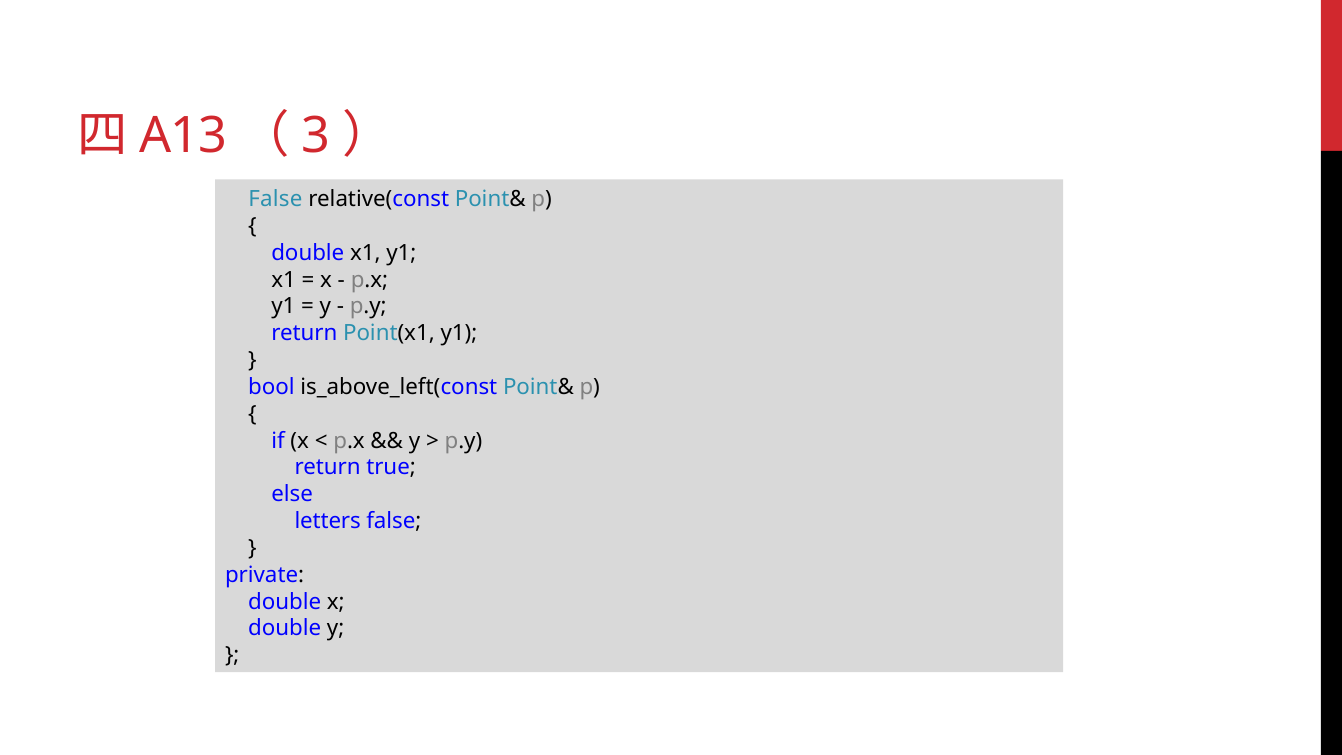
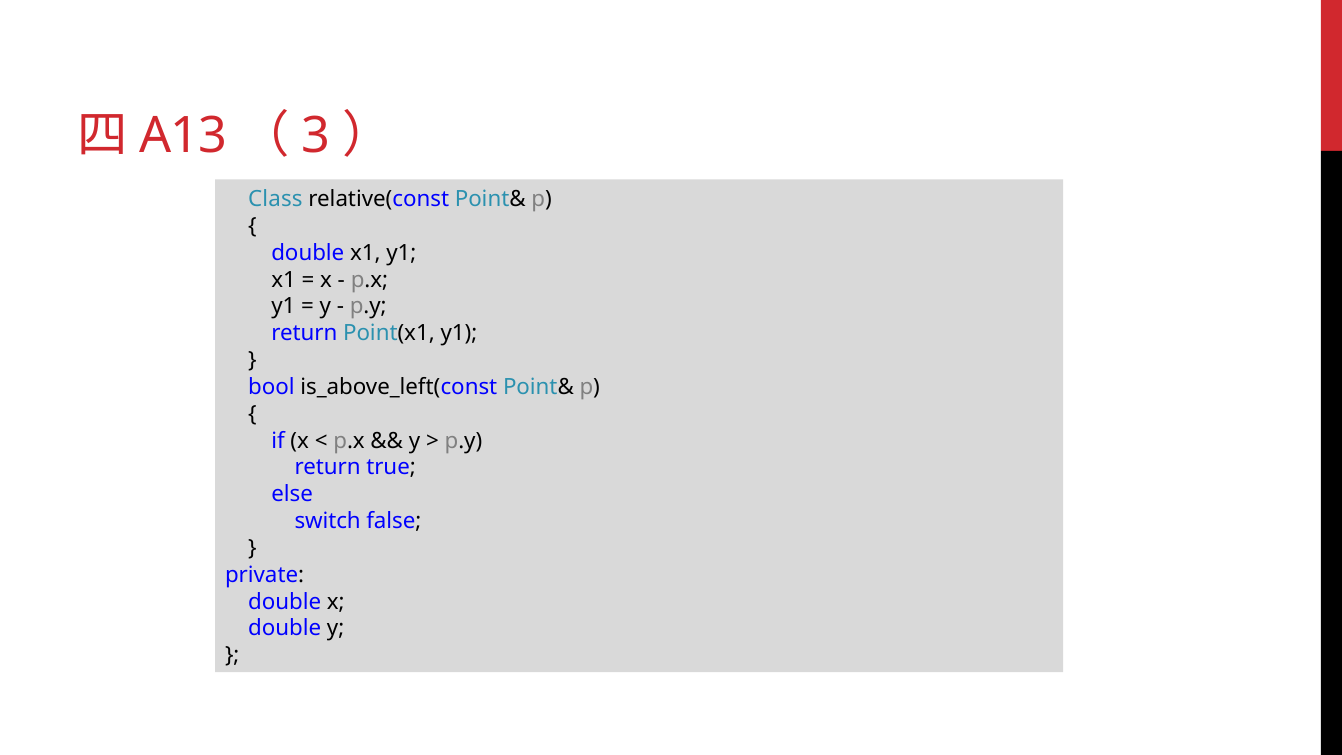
False at (275, 199): False -> Class
letters: letters -> switch
